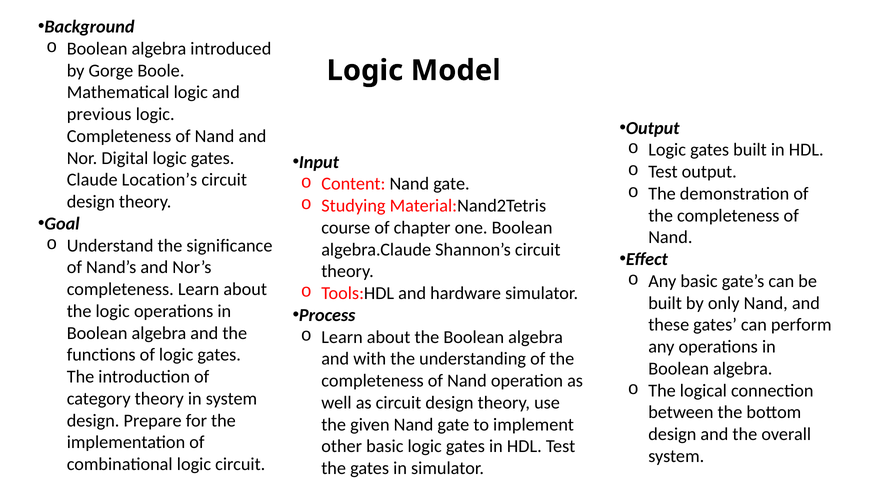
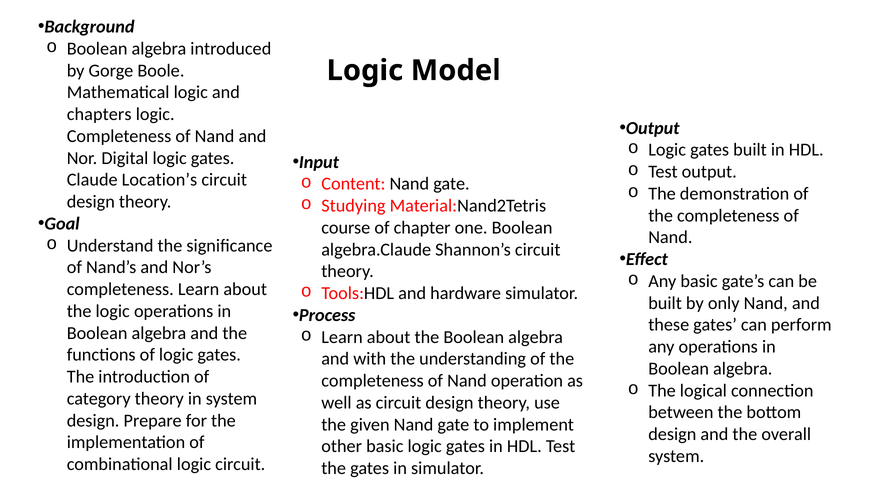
previous: previous -> chapters
